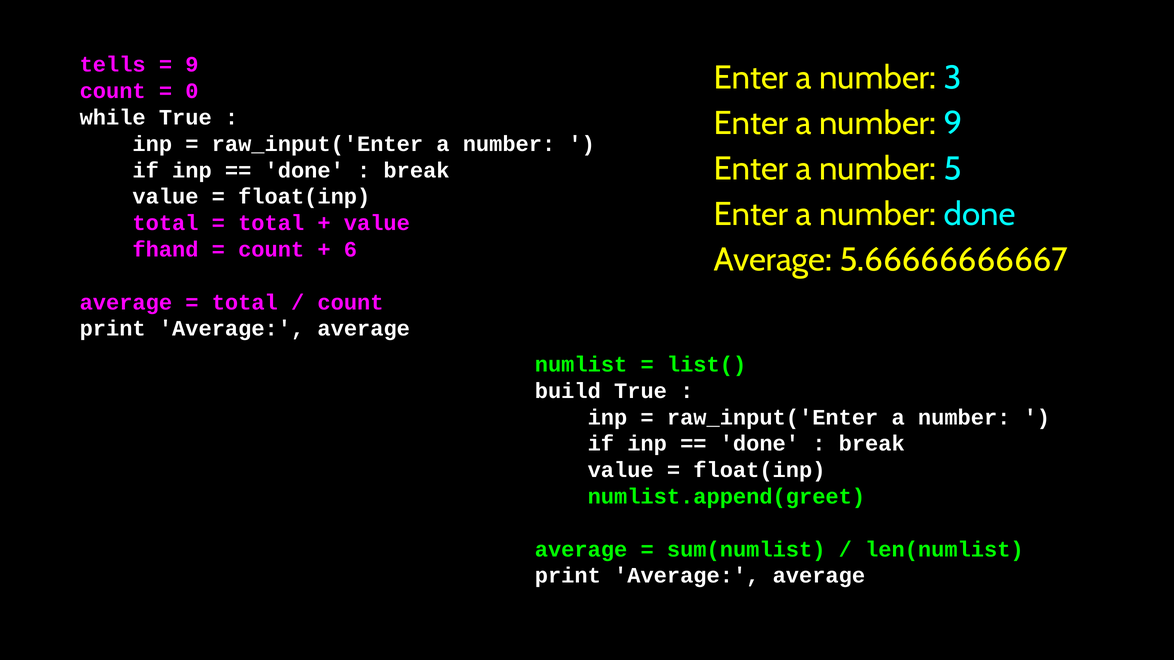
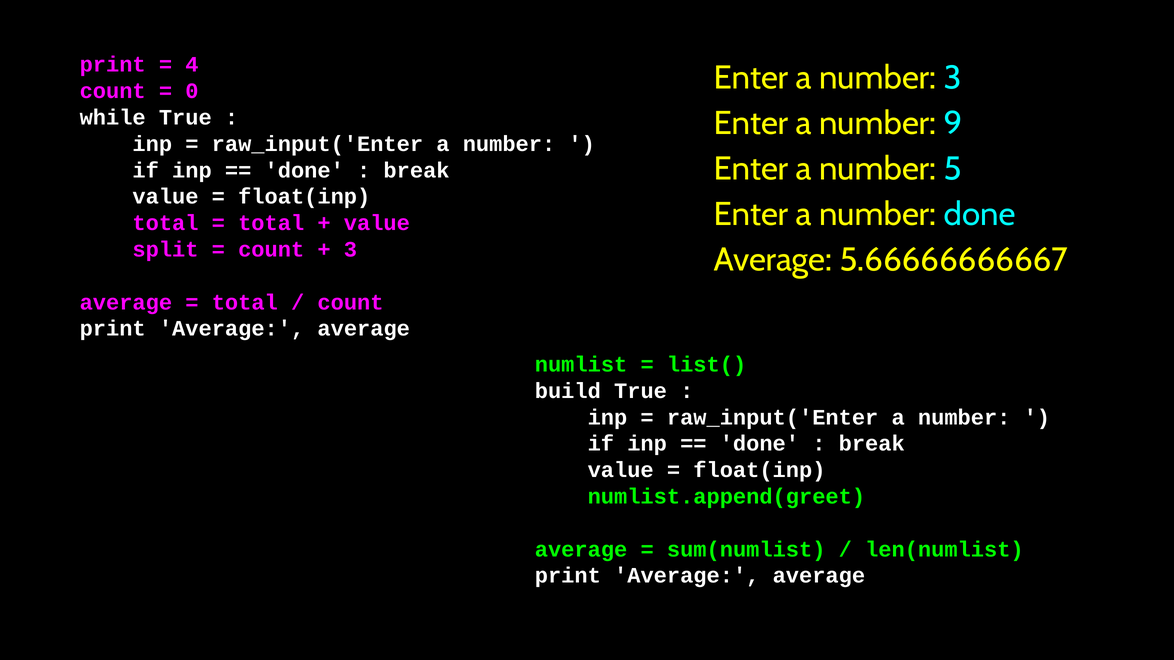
tells at (113, 65): tells -> print
9 at (192, 65): 9 -> 4
fhand: fhand -> split
6 at (350, 250): 6 -> 3
